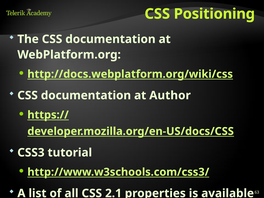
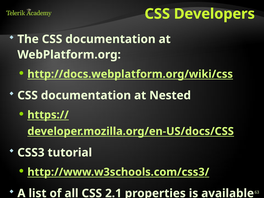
Positioning: Positioning -> Developers
Author: Author -> Nested
